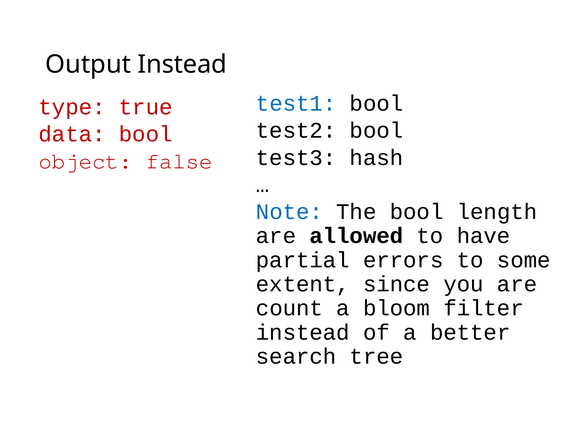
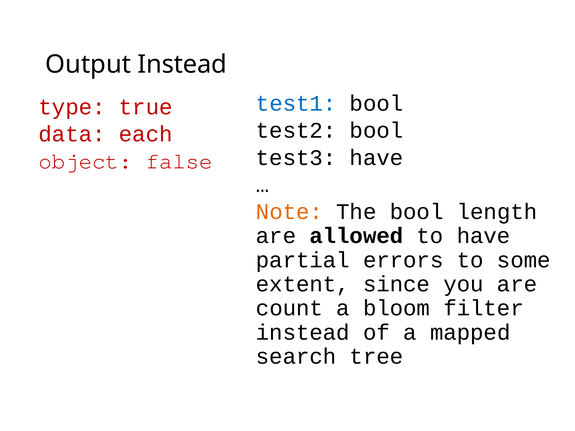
data bool: bool -> each
test3 hash: hash -> have
Note colour: blue -> orange
better: better -> mapped
